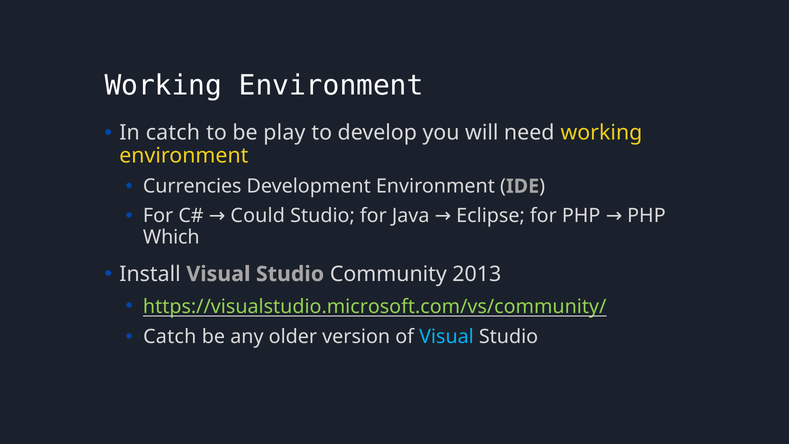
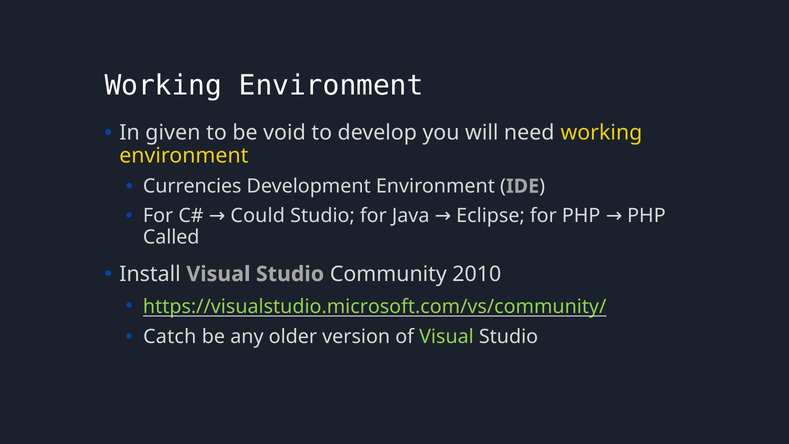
In catch: catch -> given
play: play -> void
Which: Which -> Called
2013: 2013 -> 2010
Visual at (446, 337) colour: light blue -> light green
